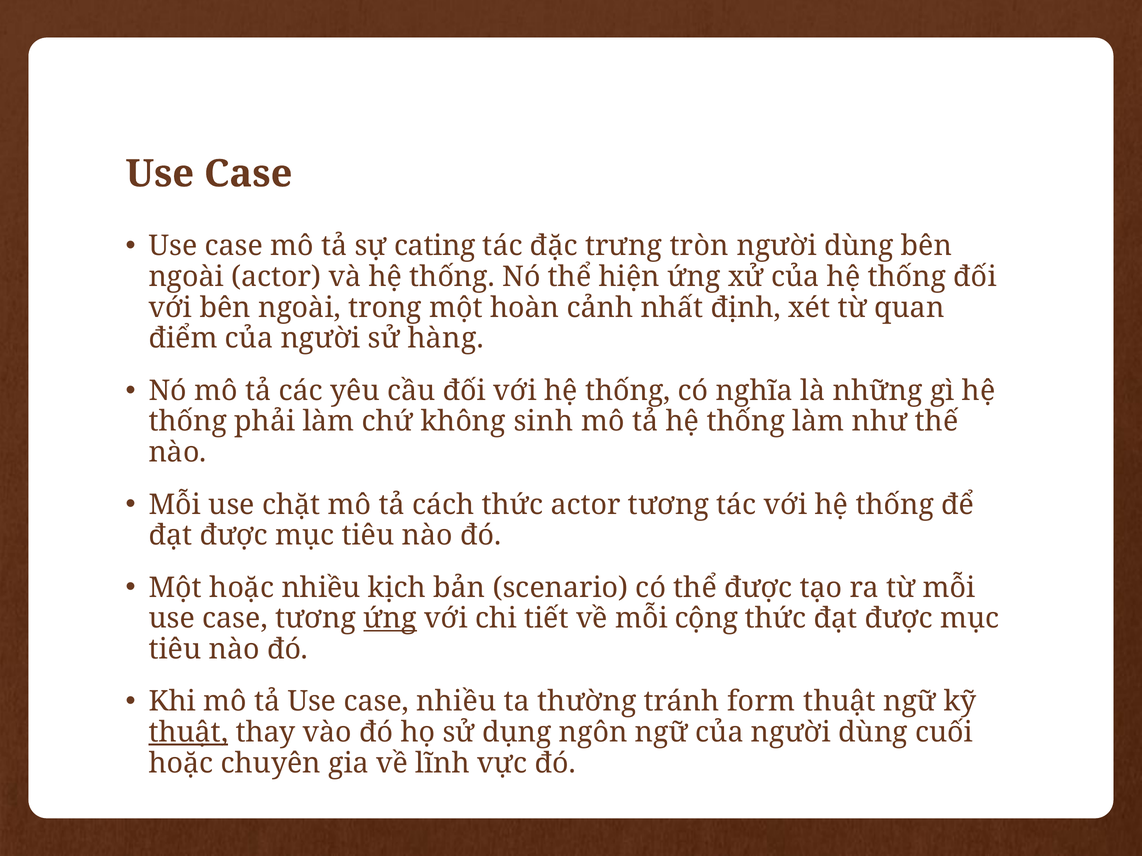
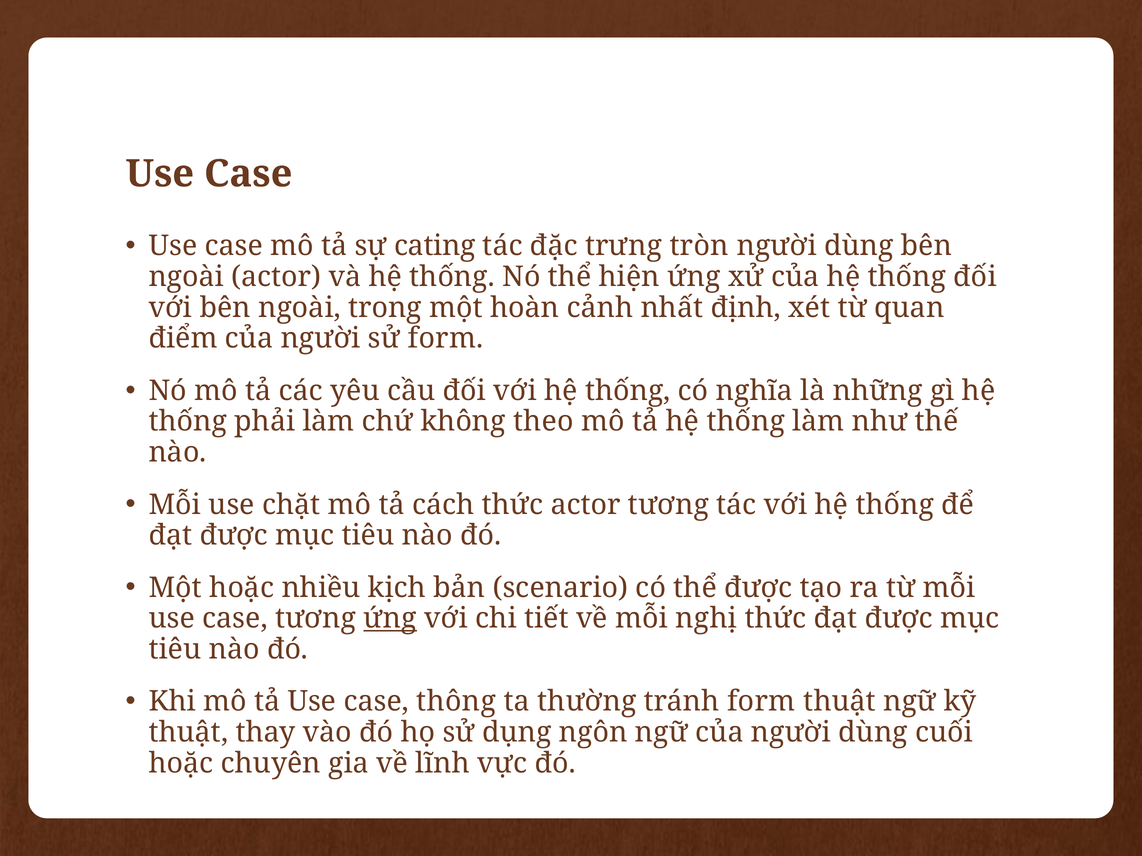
sử hàng: hàng -> form
sinh: sinh -> theo
cộng: cộng -> nghị
case nhiều: nhiều -> thông
thuật at (188, 733) underline: present -> none
